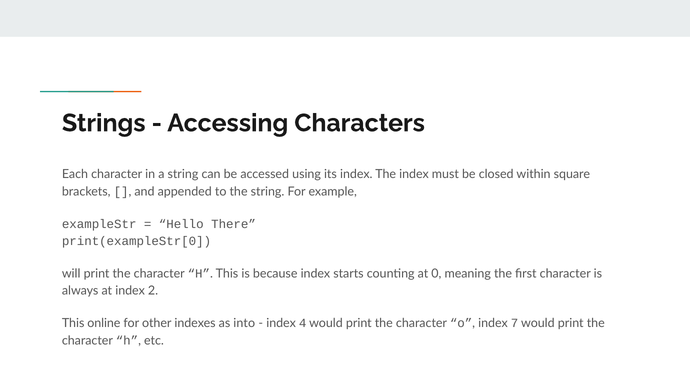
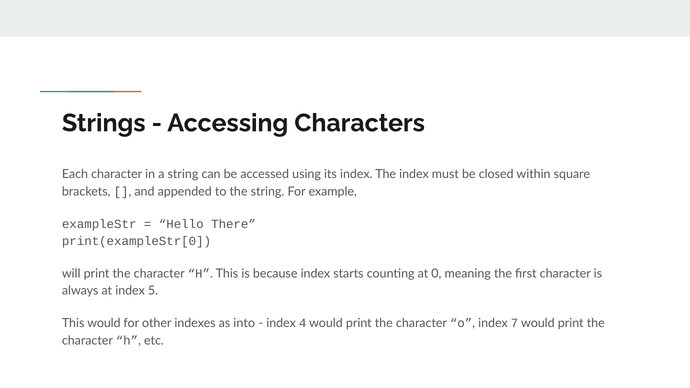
2: 2 -> 5
This online: online -> would
